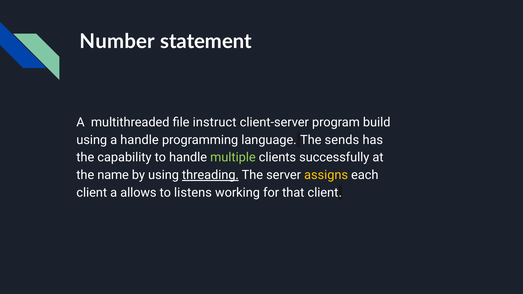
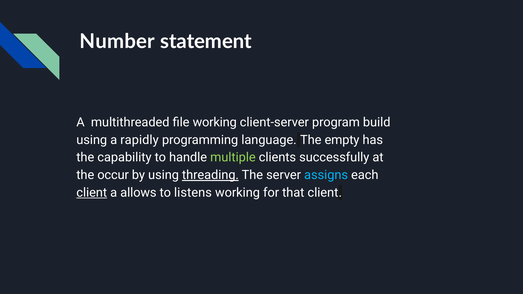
file instruct: instruct -> working
a handle: handle -> rapidly
sends: sends -> empty
name: name -> occur
assigns colour: yellow -> light blue
client at (92, 193) underline: none -> present
